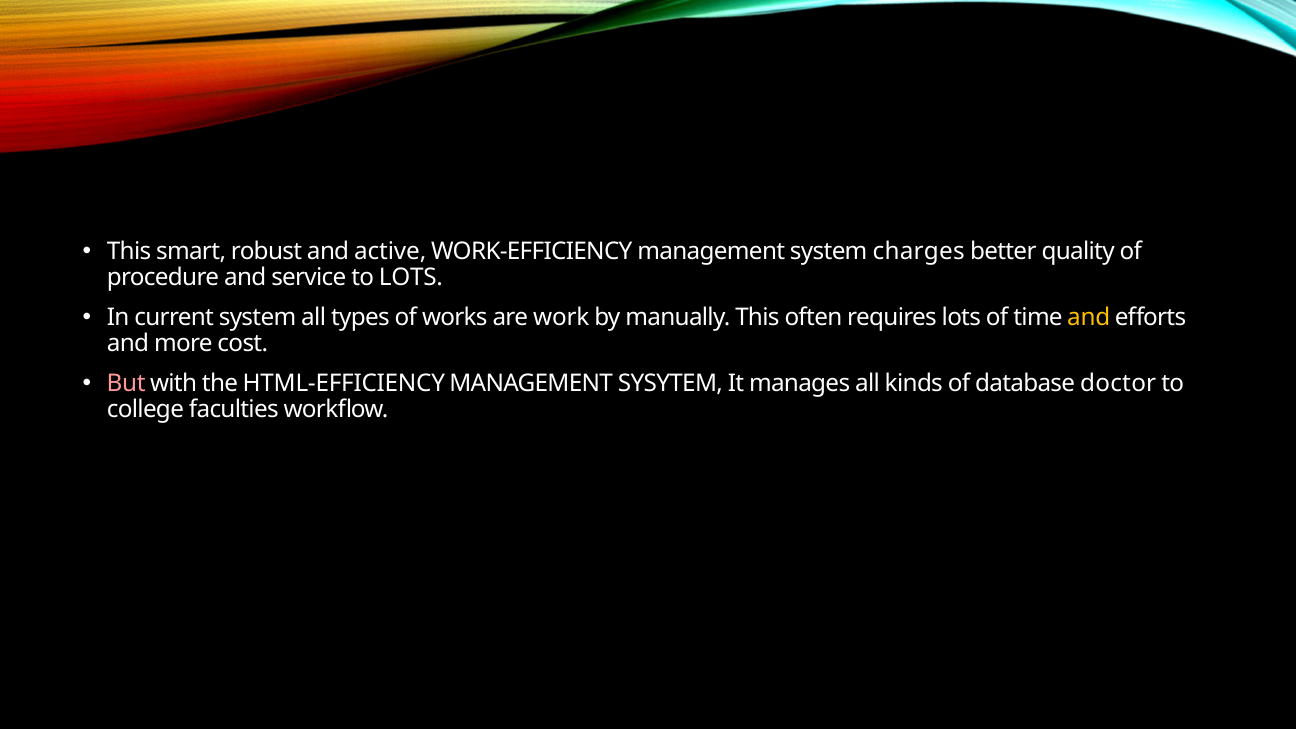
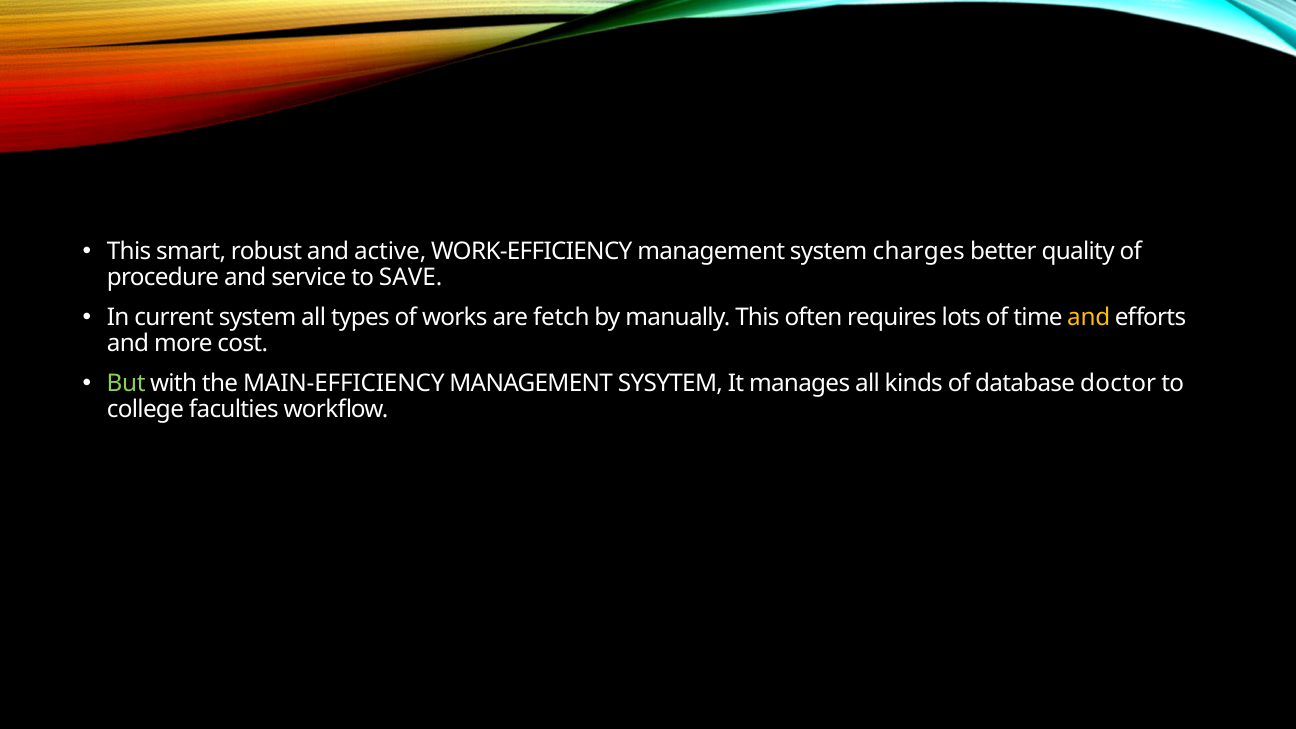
to LOTS: LOTS -> SAVE
work: work -> fetch
But colour: pink -> light green
HTML-EFFICIENCY: HTML-EFFICIENCY -> MAIN-EFFICIENCY
